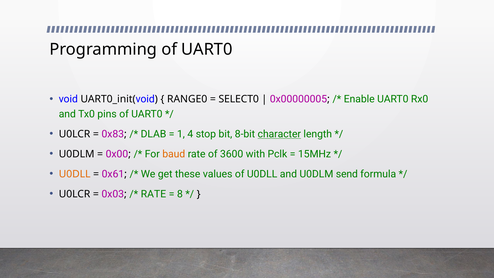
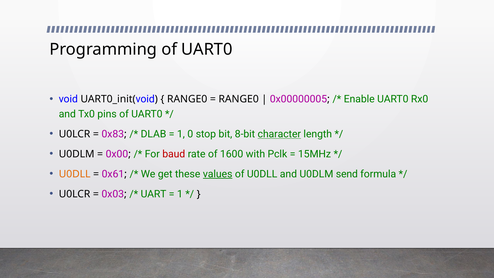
SELECT0 at (239, 99): SELECT0 -> RANGE0
4: 4 -> 0
baud colour: orange -> red
3600: 3600 -> 1600
values underline: none -> present
RATE at (153, 194): RATE -> UART
8 at (180, 194): 8 -> 1
